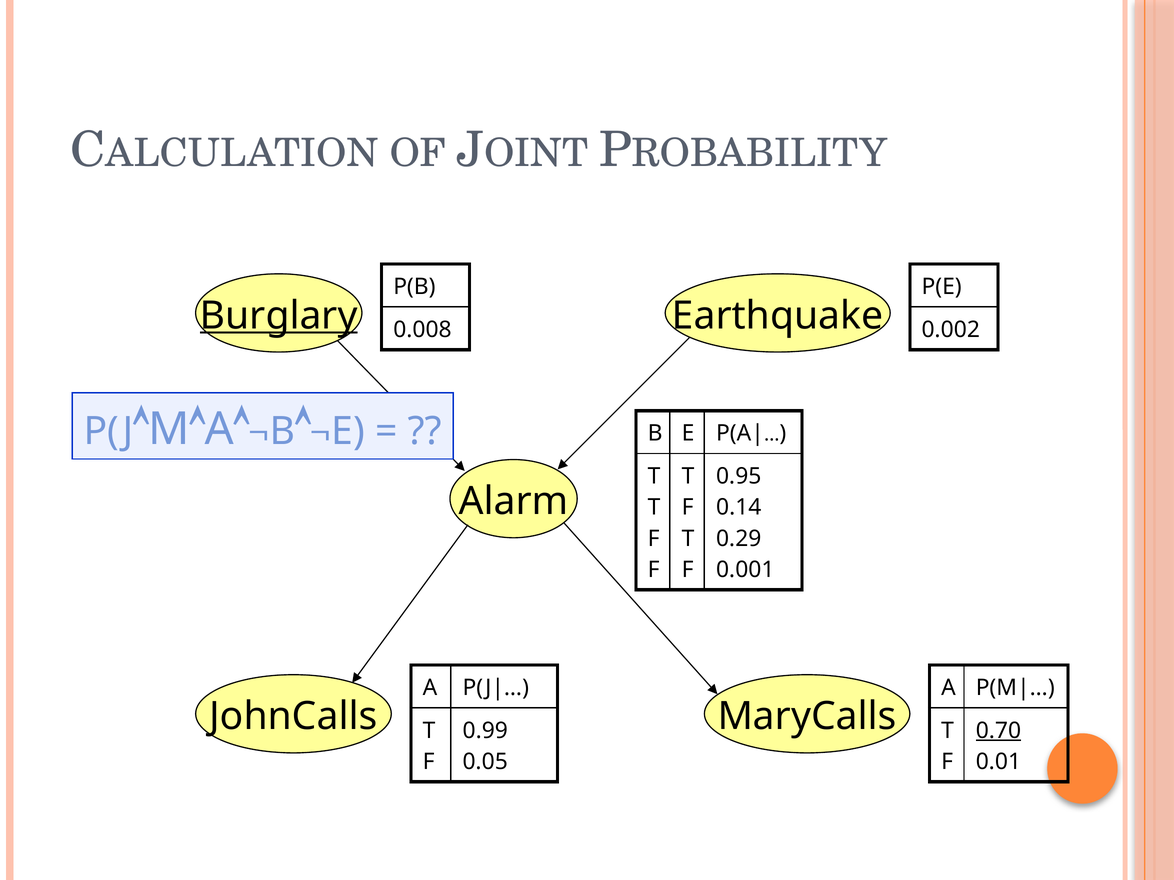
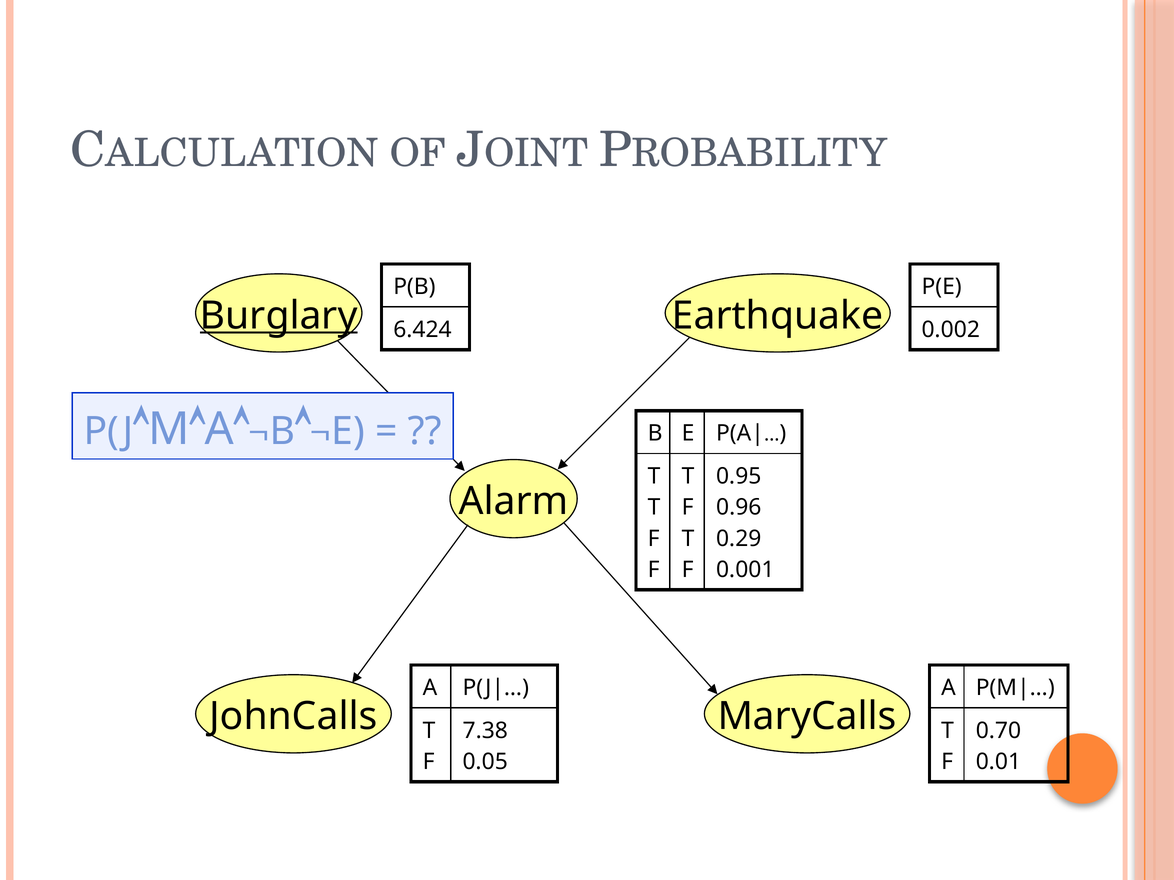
0.008: 0.008 -> 6.424
0.14: 0.14 -> 0.96
0.99: 0.99 -> 7.38
0.70 underline: present -> none
